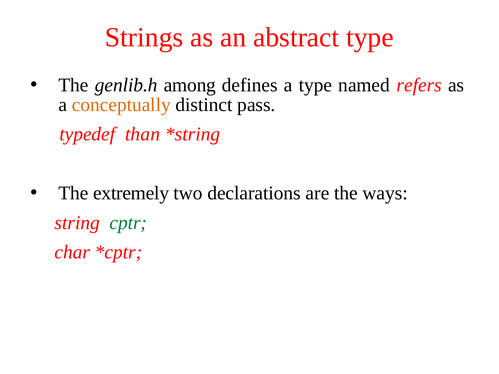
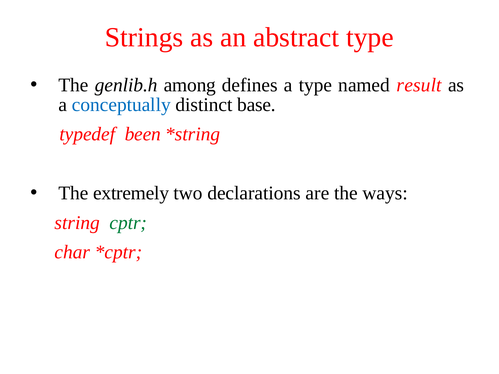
refers: refers -> result
conceptually colour: orange -> blue
pass: pass -> base
than: than -> been
